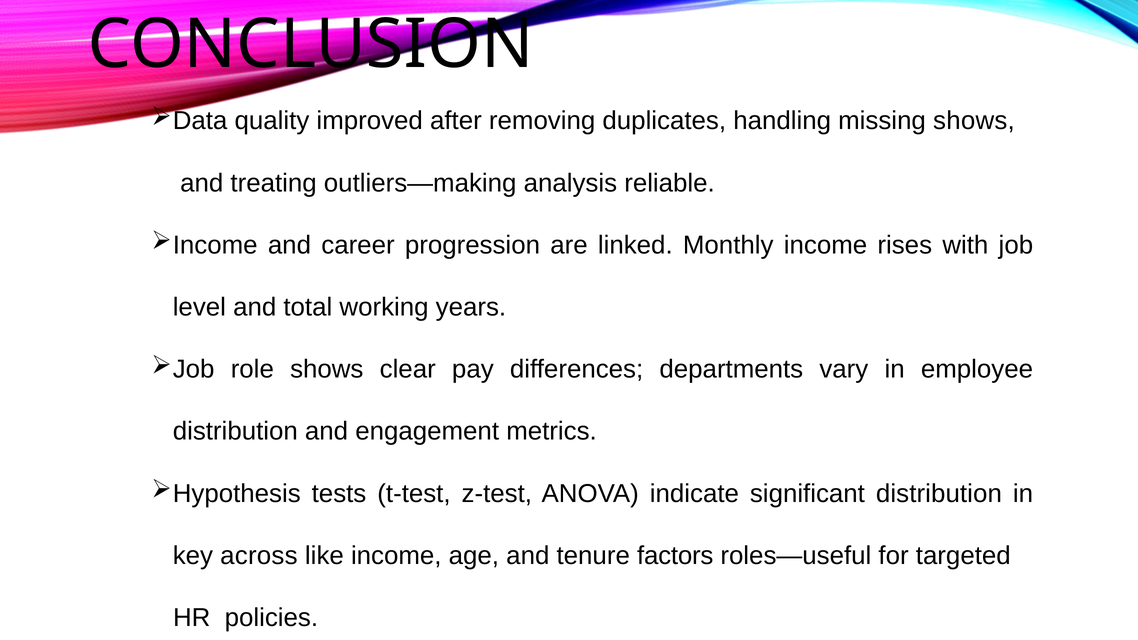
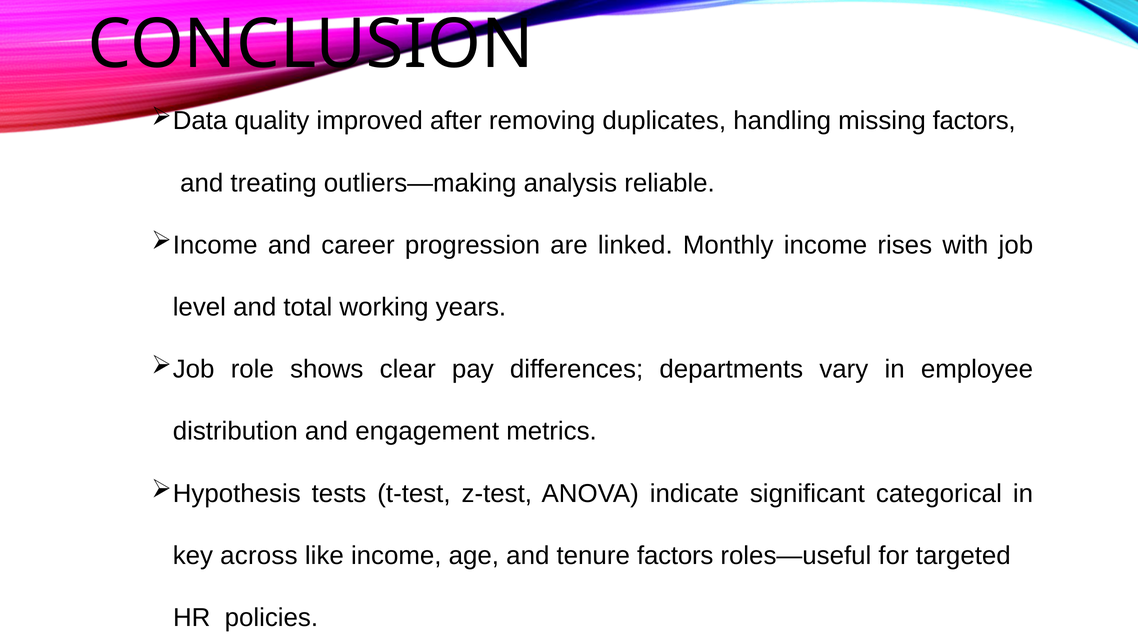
missing shows: shows -> factors
significant distribution: distribution -> categorical
